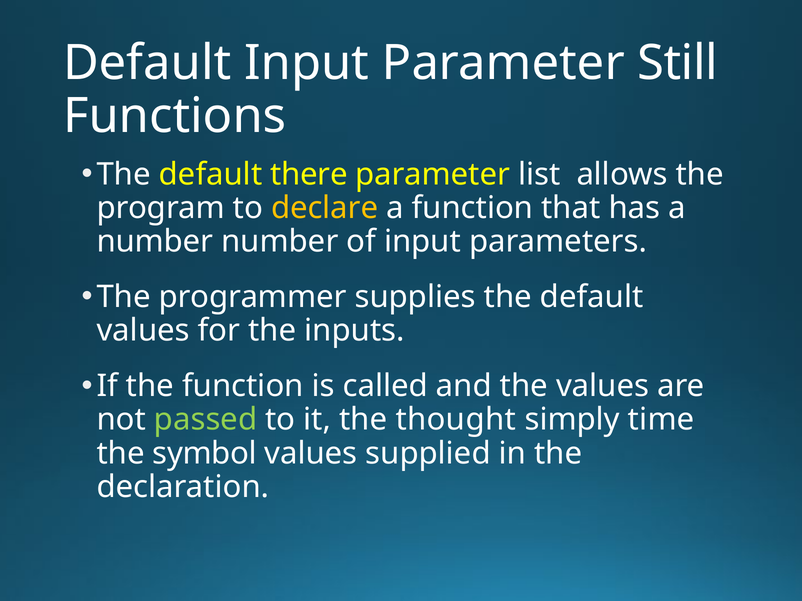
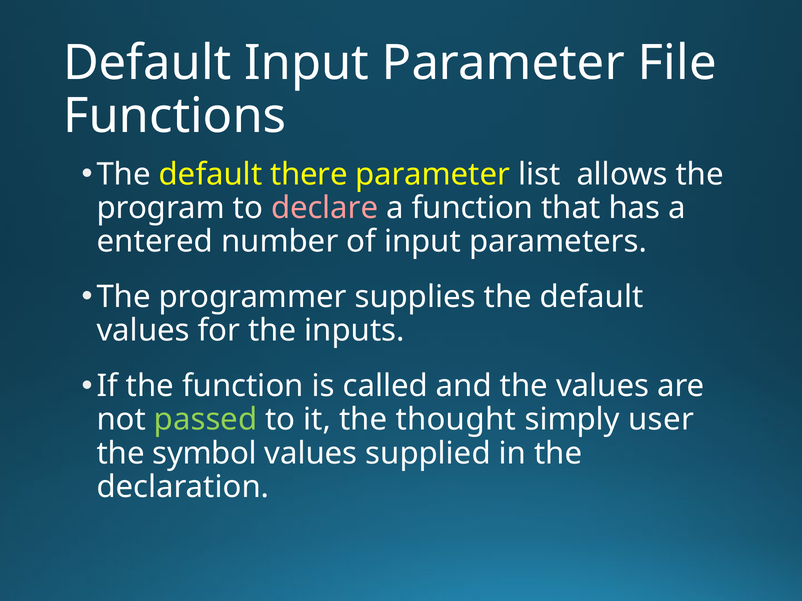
Still: Still -> File
declare colour: yellow -> pink
number at (155, 242): number -> entered
time: time -> user
